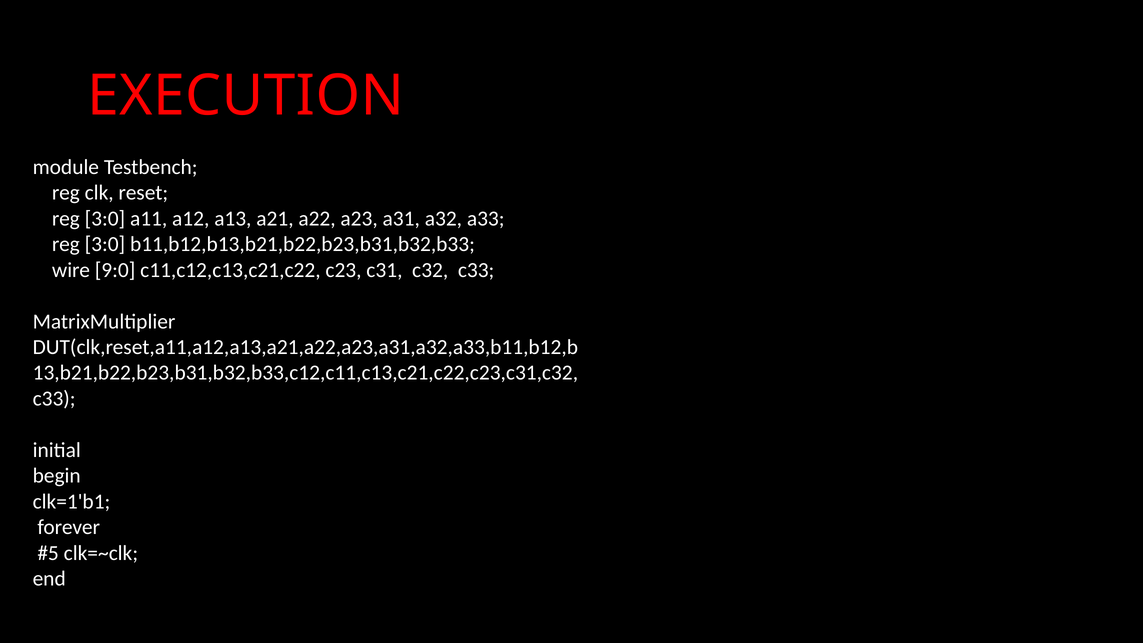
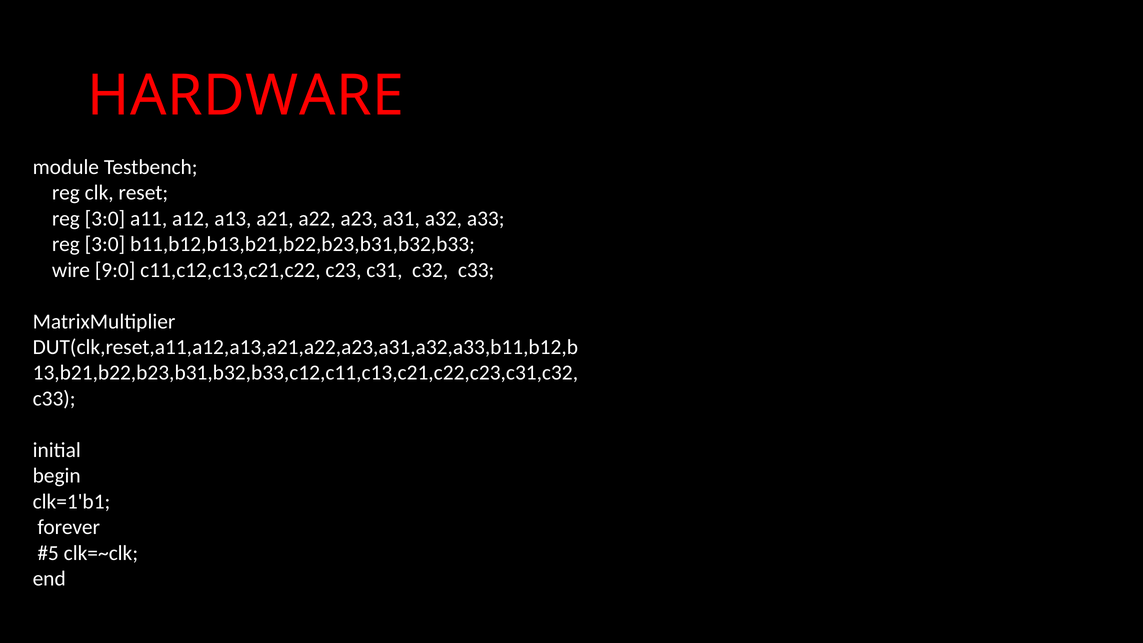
EXECUTION: EXECUTION -> HARDWARE
